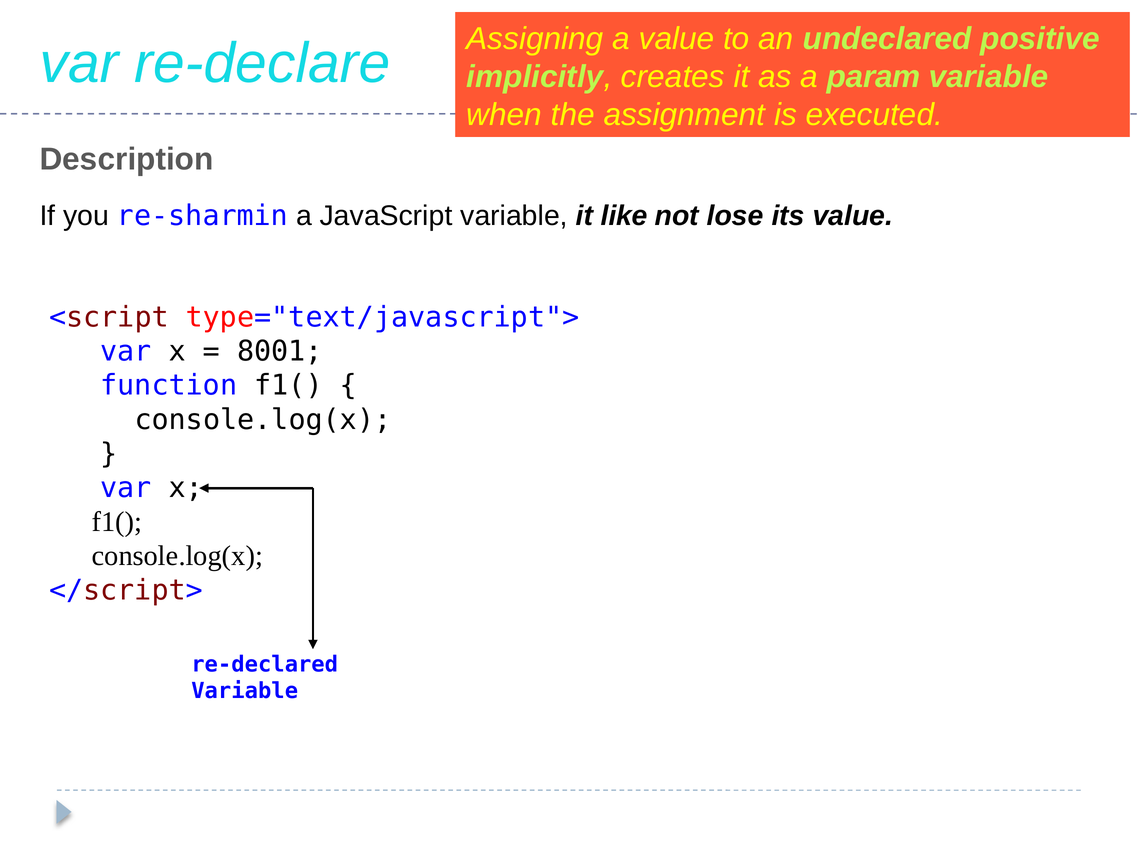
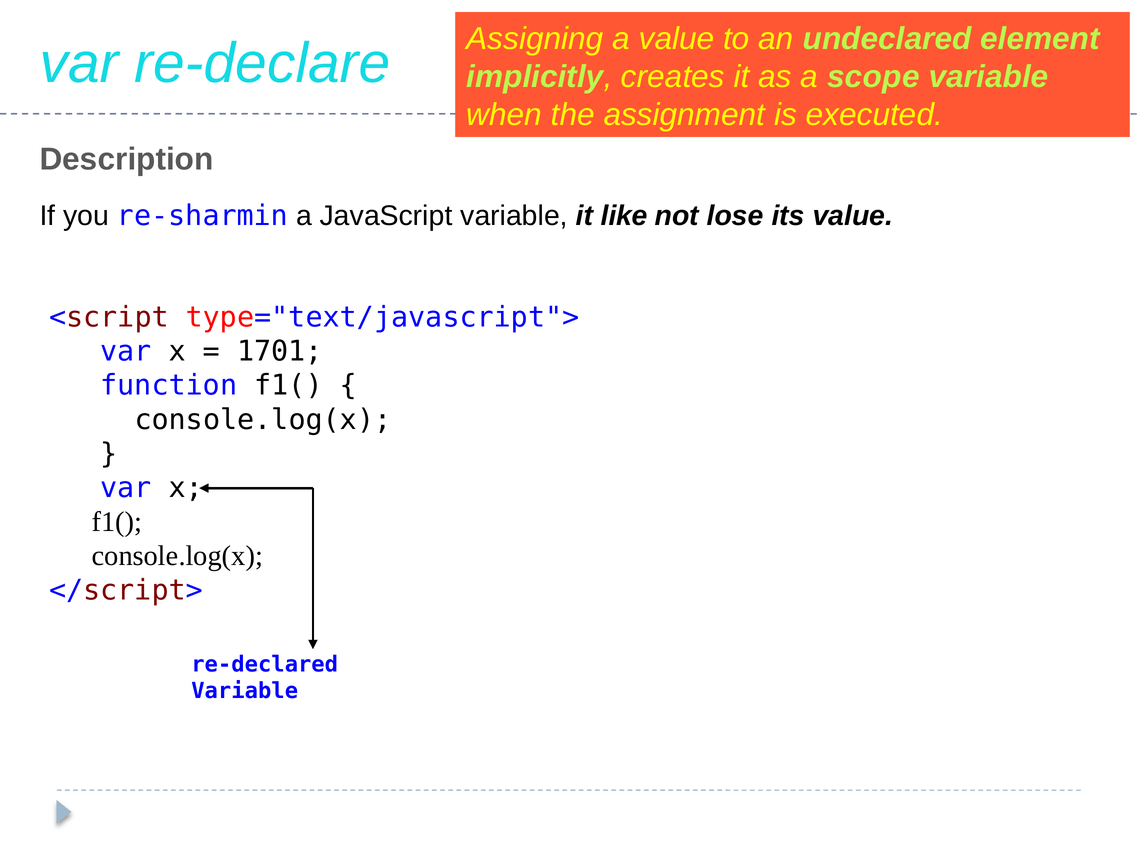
positive: positive -> element
param: param -> scope
8001: 8001 -> 1701
